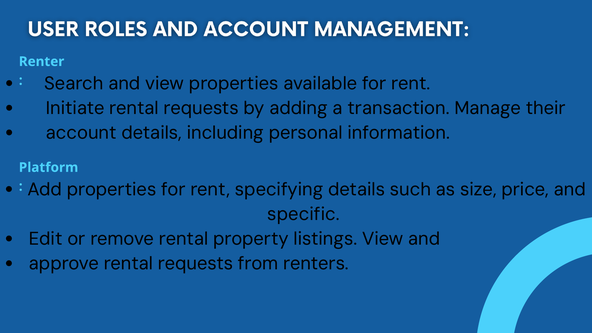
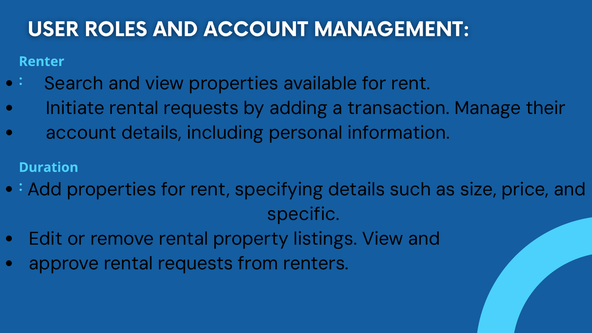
Platform: Platform -> Duration
